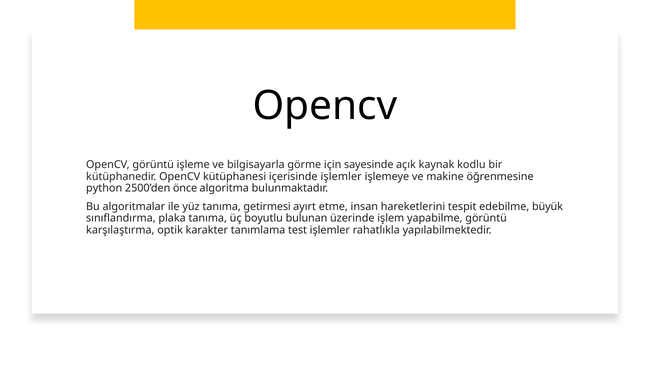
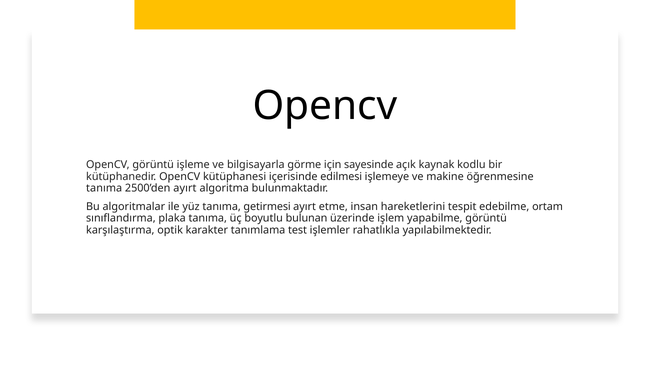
içerisinde işlemler: işlemler -> edilmesi
python at (104, 188): python -> tanıma
2500’den önce: önce -> ayırt
büyük: büyük -> ortam
